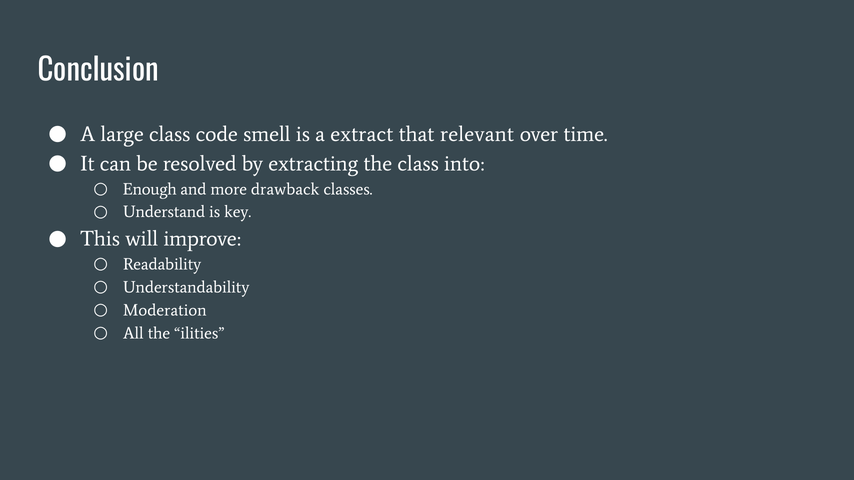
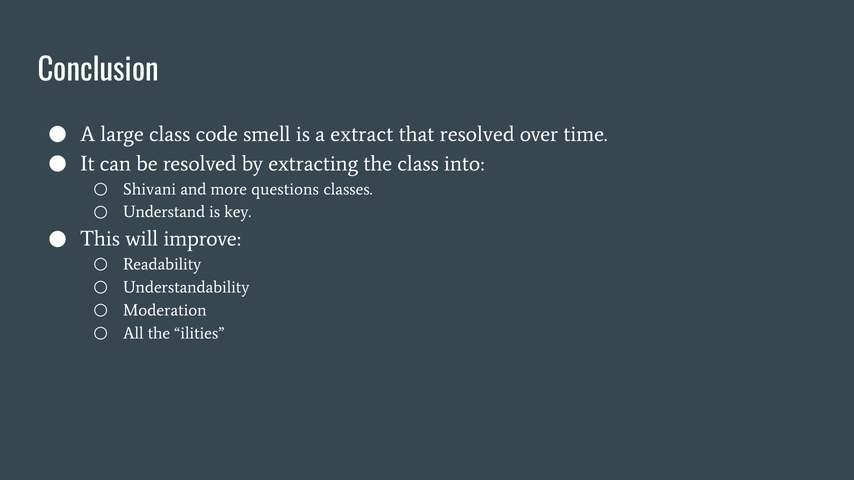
that relevant: relevant -> resolved
Enough: Enough -> Shivani
drawback: drawback -> questions
